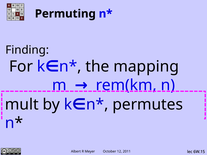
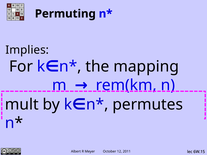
Finding: Finding -> Implies
